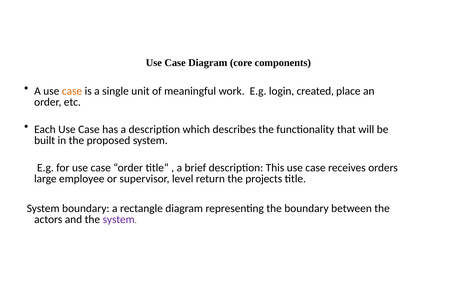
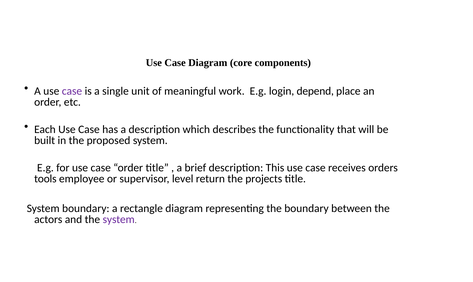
case at (72, 91) colour: orange -> purple
created: created -> depend
large: large -> tools
